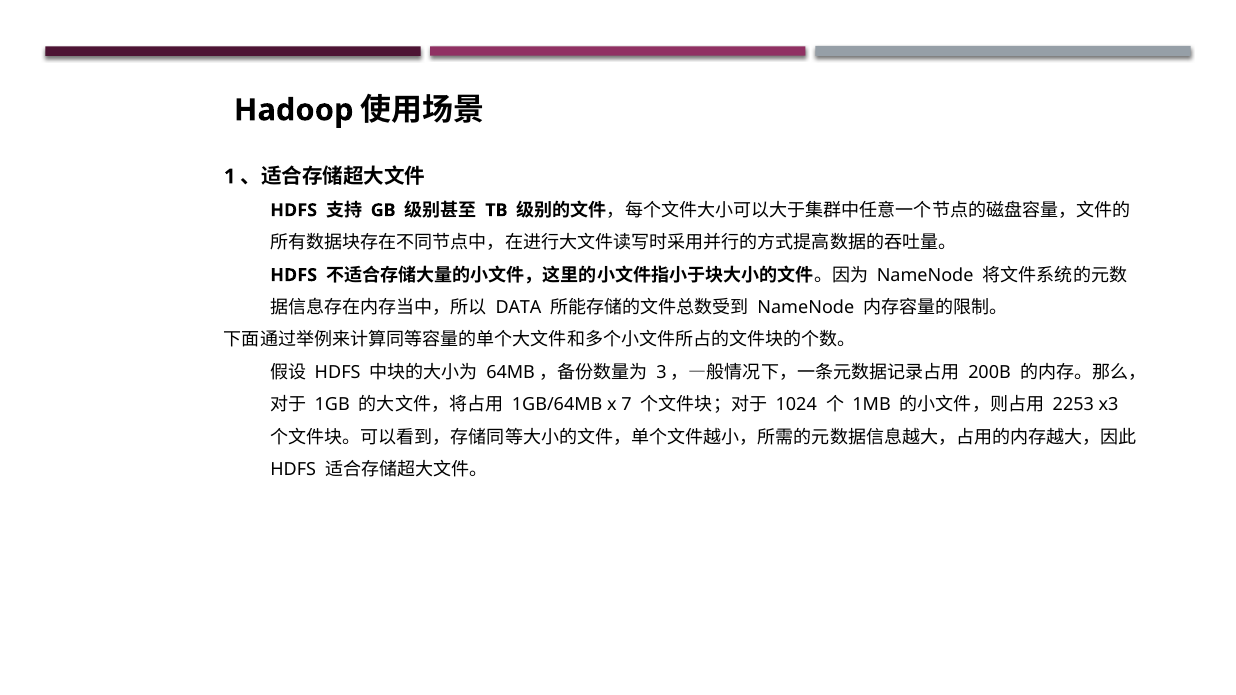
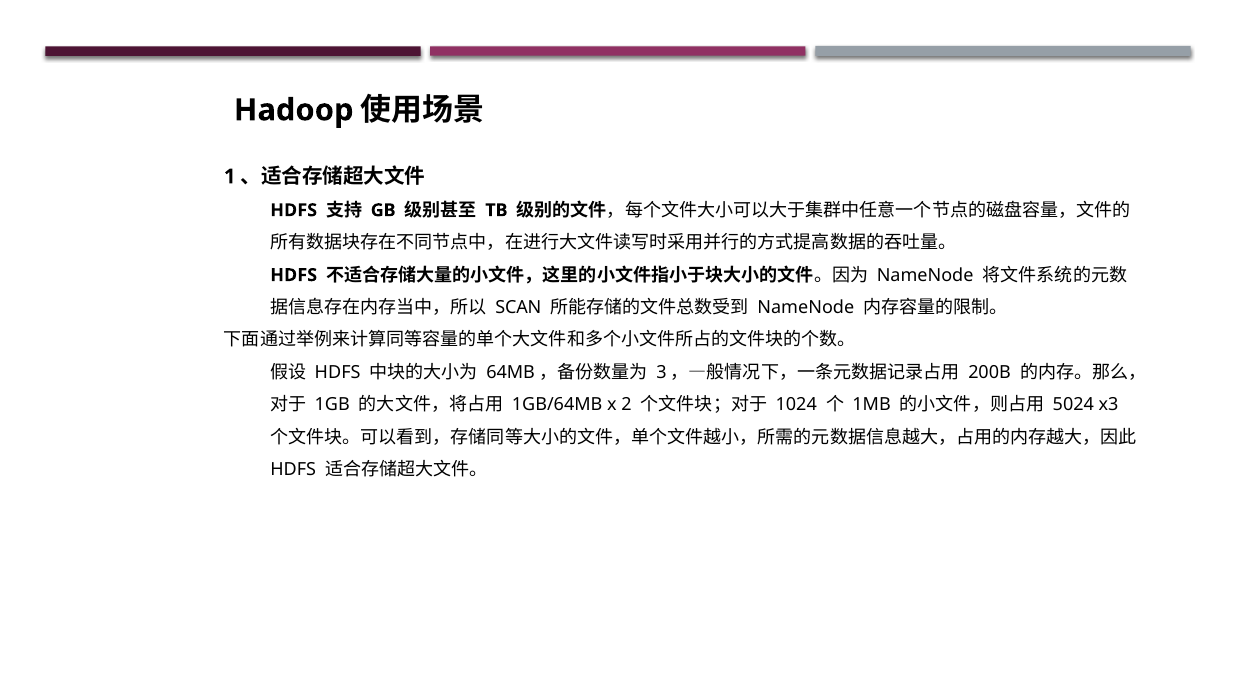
DATA: DATA -> SCAN
7: 7 -> 2
2253: 2253 -> 5024
